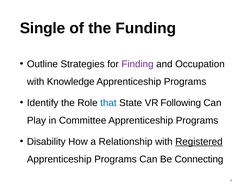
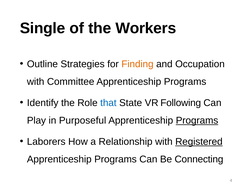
Funding: Funding -> Workers
Finding colour: purple -> orange
Knowledge: Knowledge -> Committee
Committee: Committee -> Purposeful
Programs at (197, 120) underline: none -> present
Disability: Disability -> Laborers
